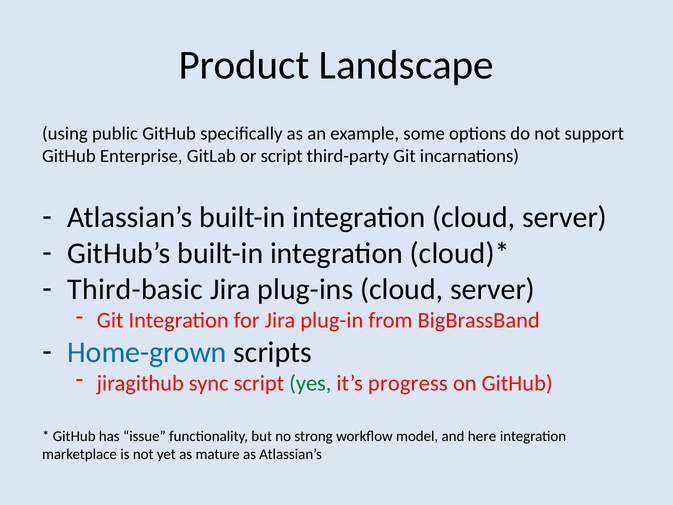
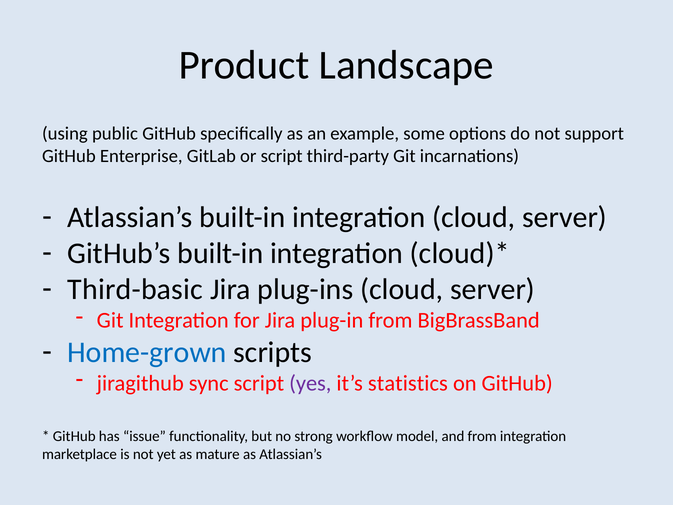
yes colour: green -> purple
progress: progress -> statistics
and here: here -> from
